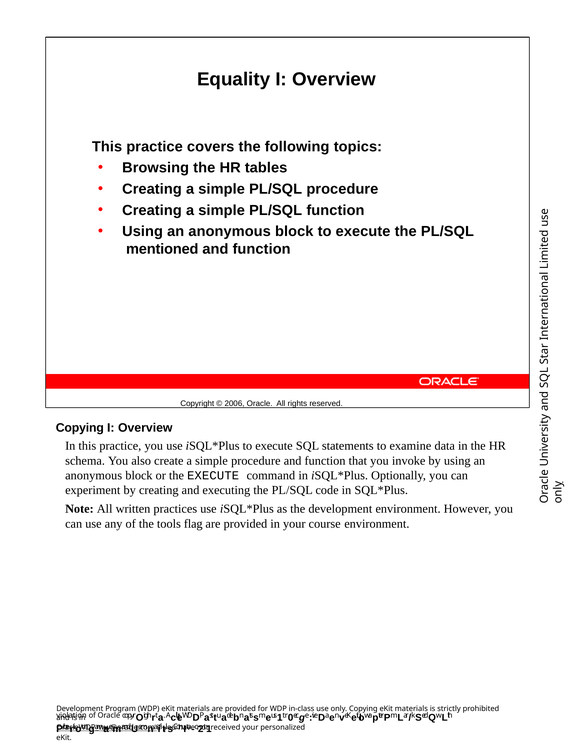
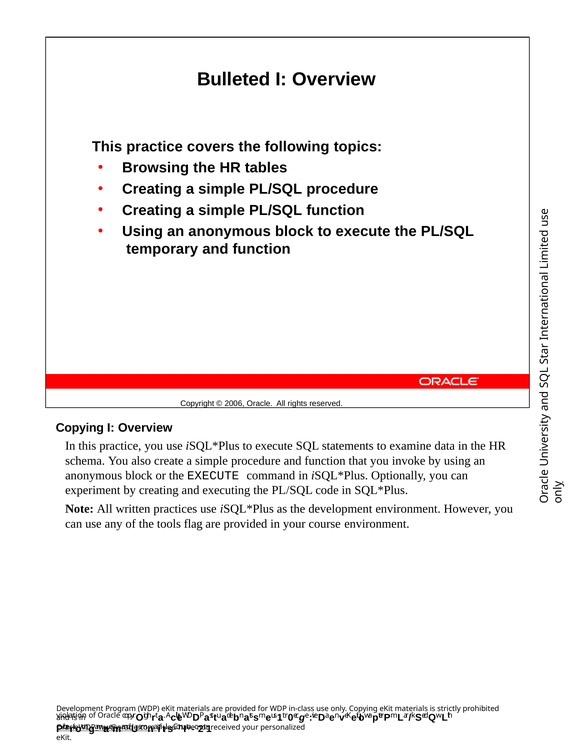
Equality: Equality -> Bulleted
mentioned: mentioned -> temporary
